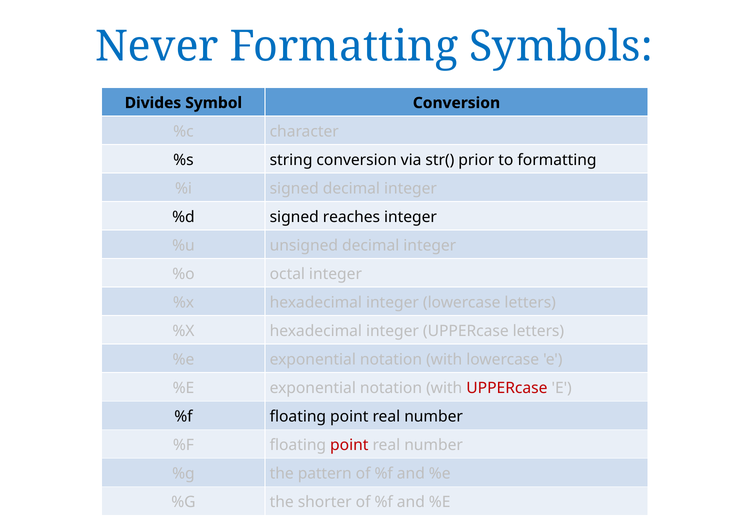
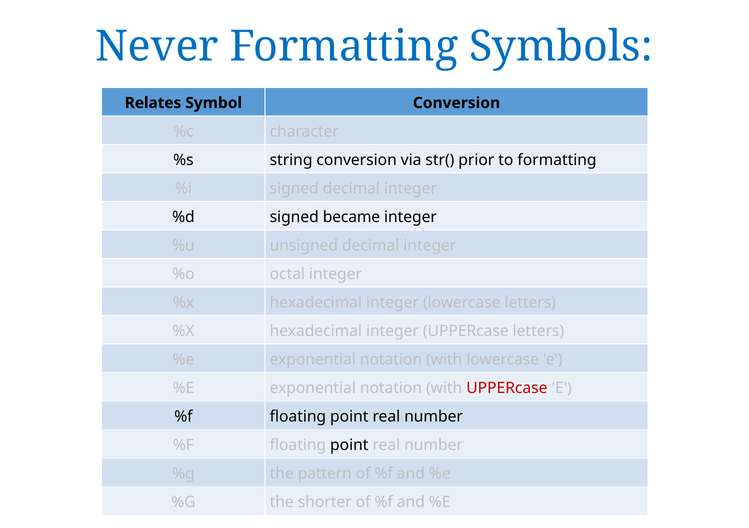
Divides: Divides -> Relates
reaches: reaches -> became
point at (349, 445) colour: red -> black
